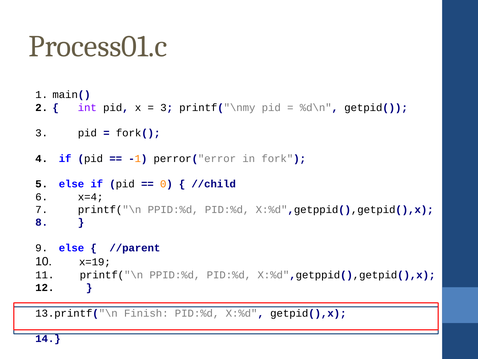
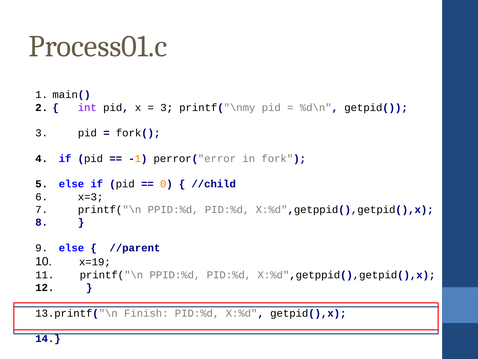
x=4: x=4 -> x=3
